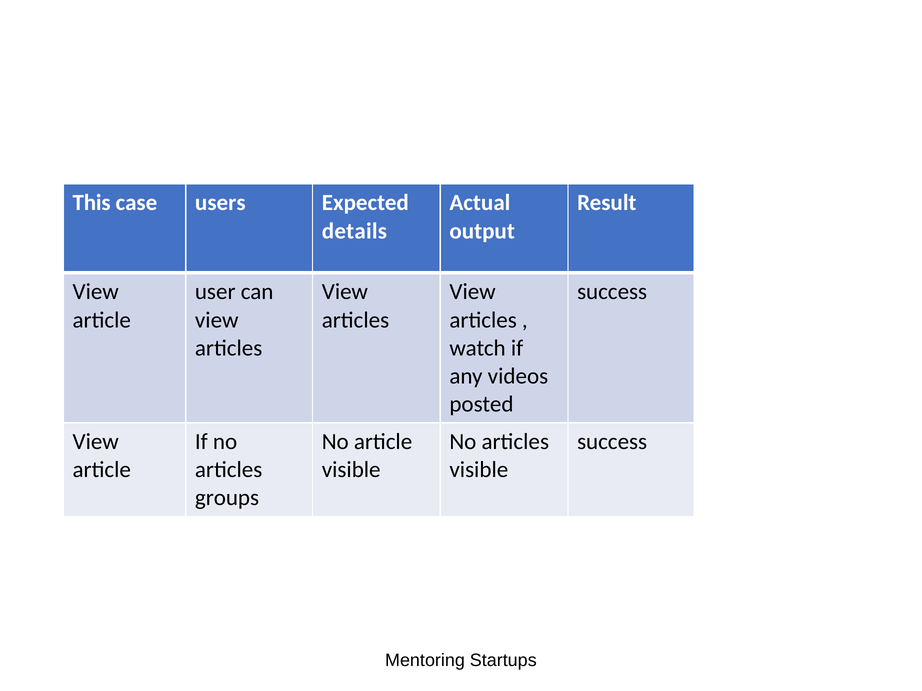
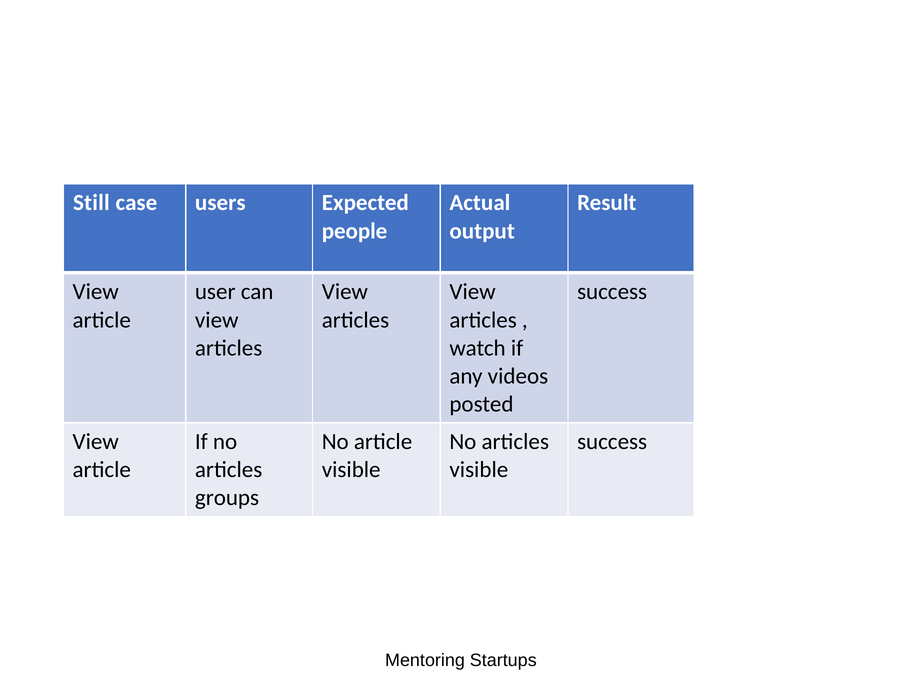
This: This -> Still
details: details -> people
